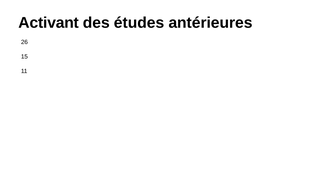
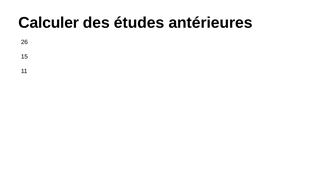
Activant: Activant -> Calculer
